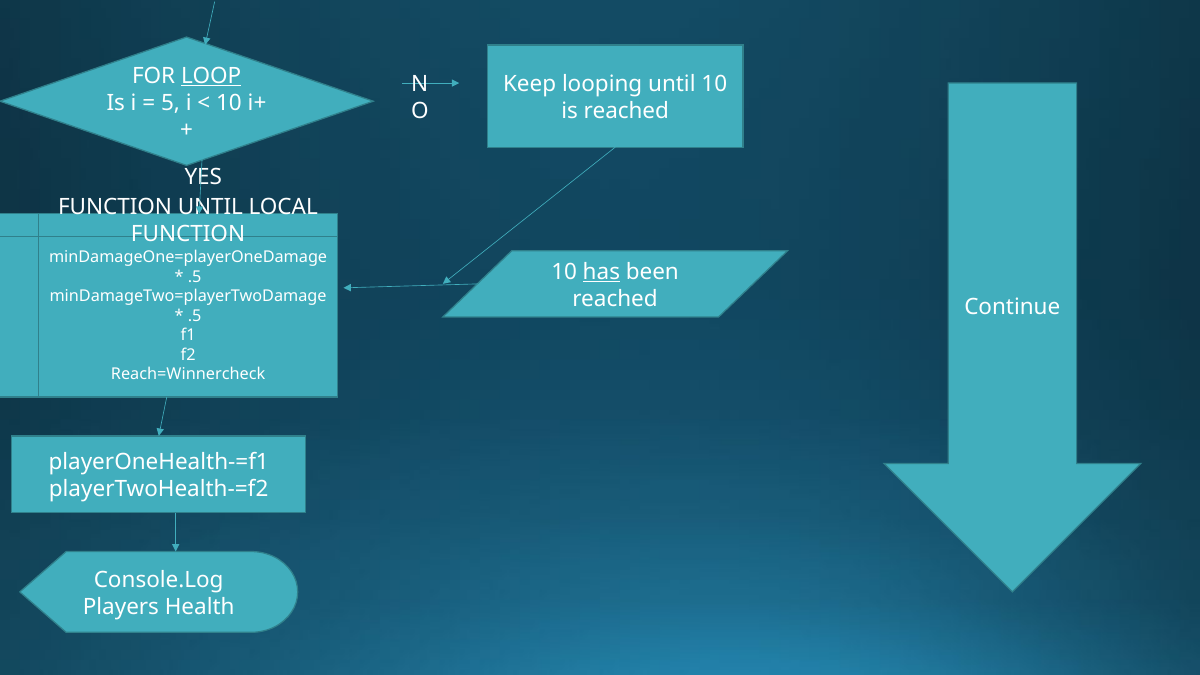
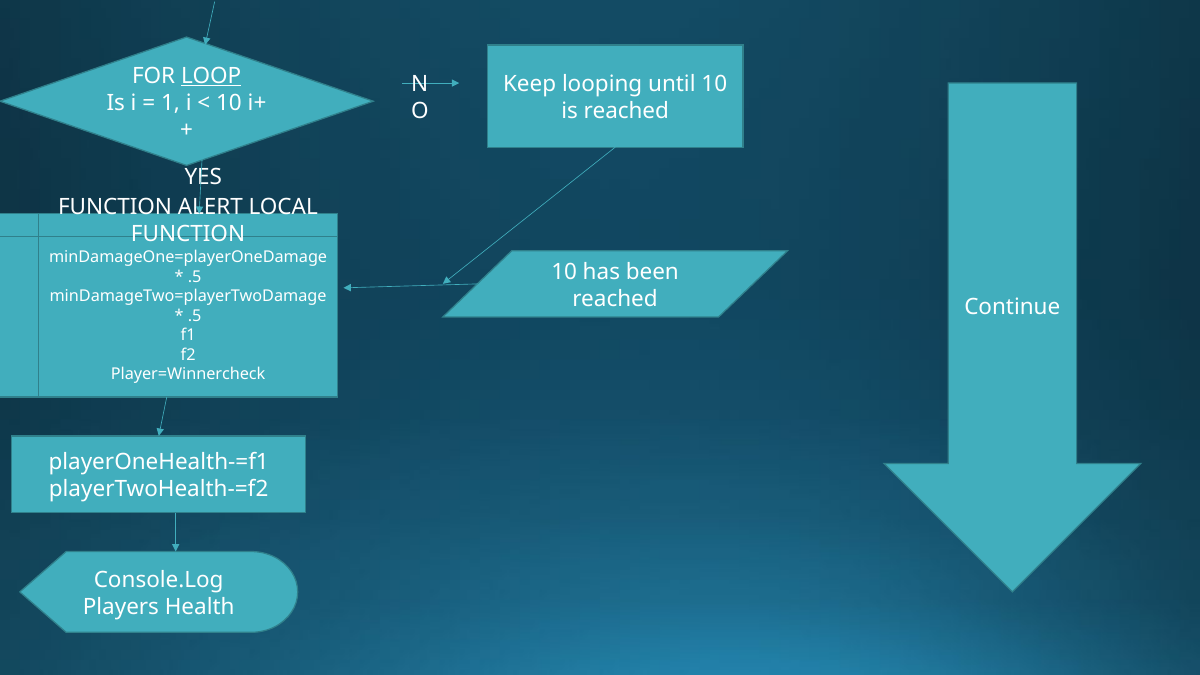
5: 5 -> 1
FUNCTION UNTIL: UNTIL -> ALERT
has underline: present -> none
Reach=Winnercheck: Reach=Winnercheck -> Player=Winnercheck
